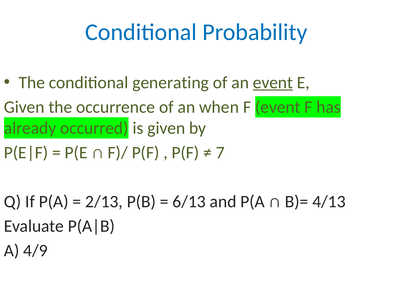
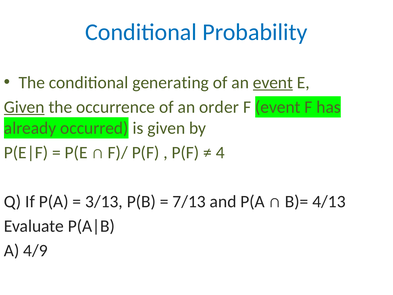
Given at (24, 107) underline: none -> present
when: when -> order
7: 7 -> 4
2/13: 2/13 -> 3/13
6/13: 6/13 -> 7/13
